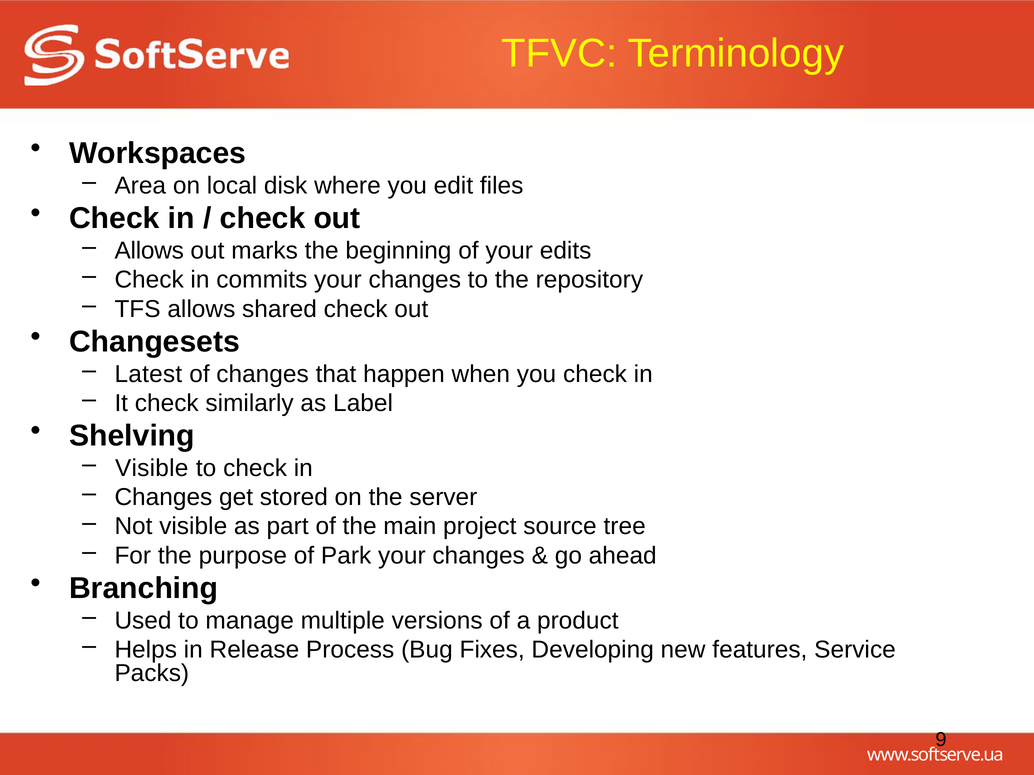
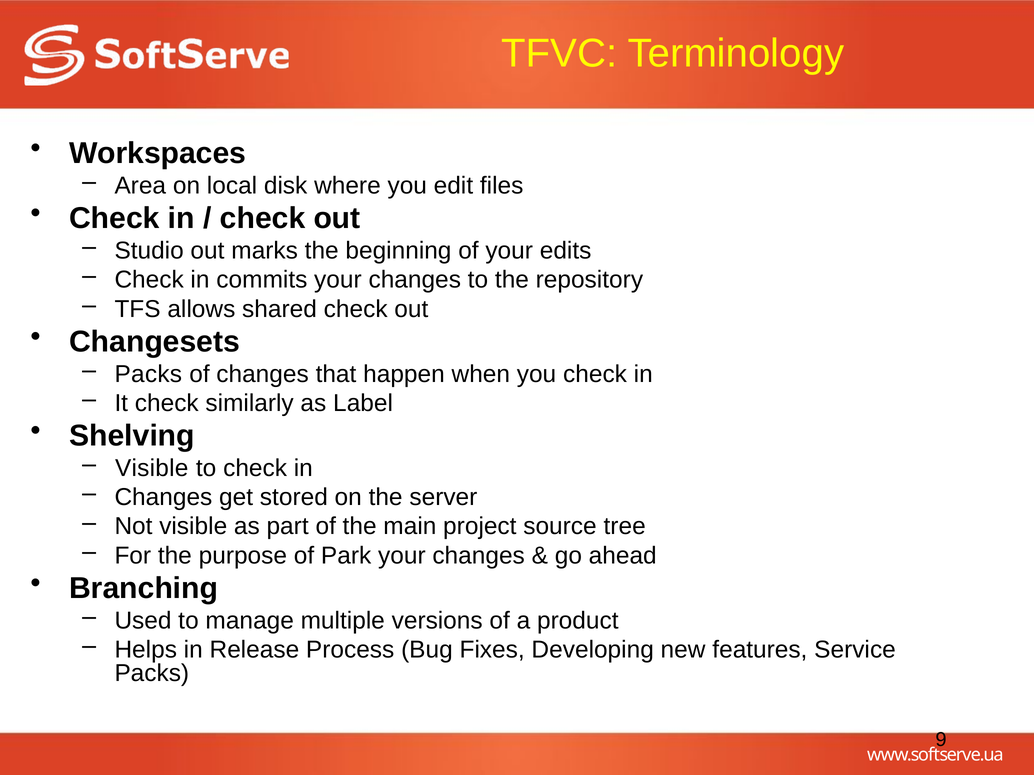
Allows at (149, 251): Allows -> Studio
Latest at (148, 374): Latest -> Packs
